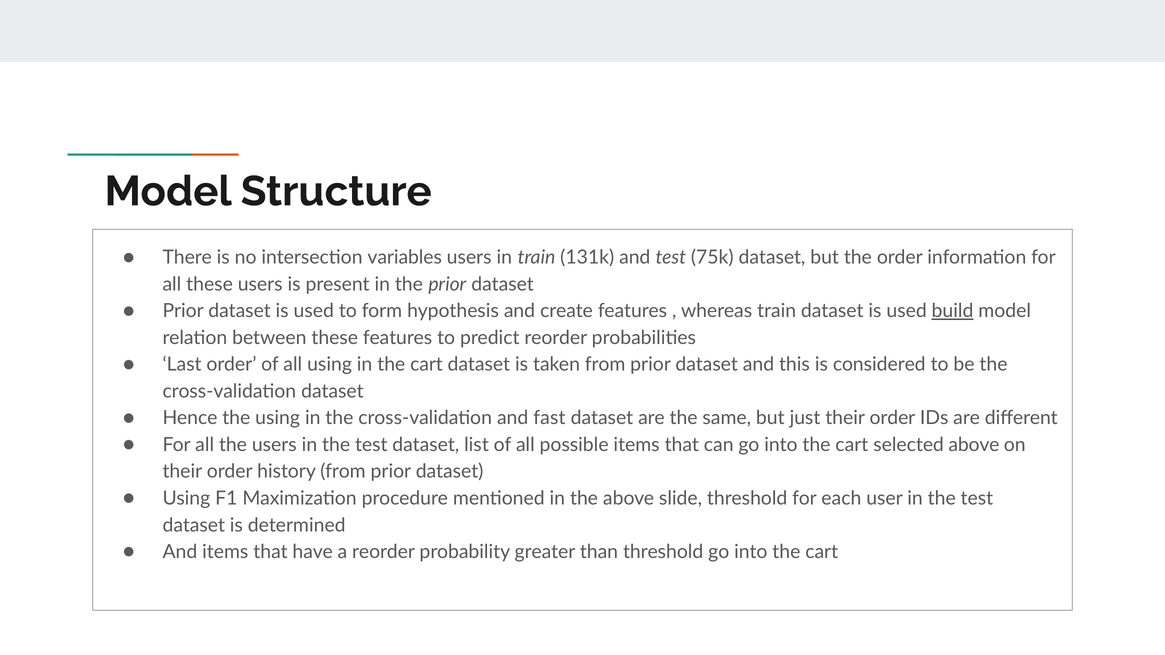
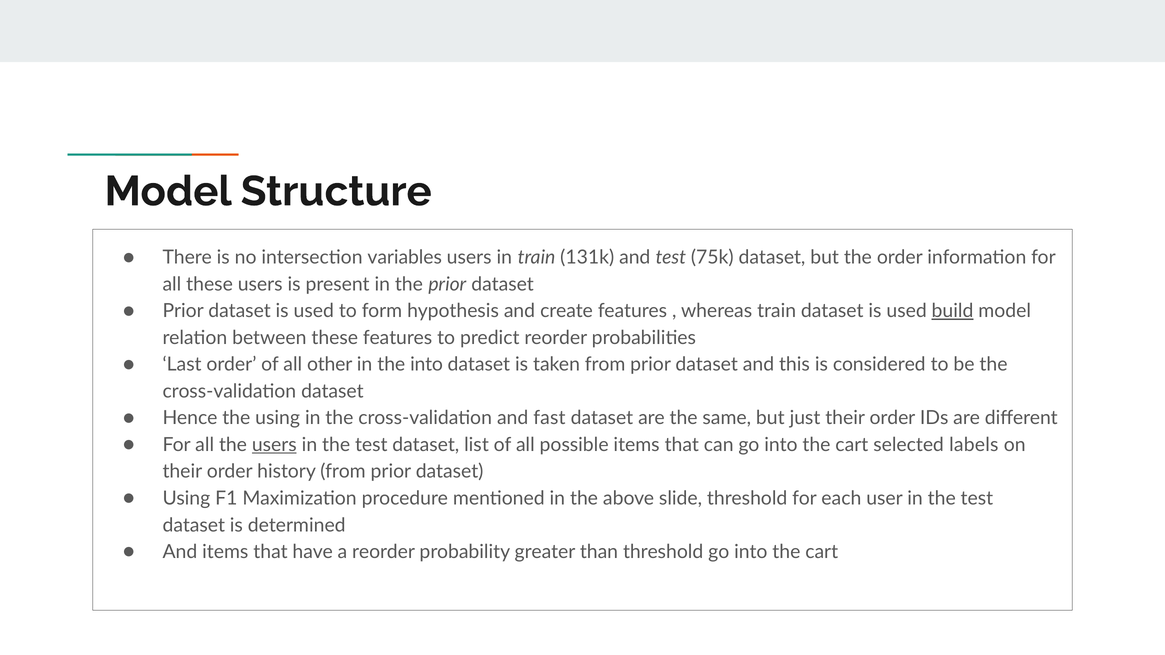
all using: using -> other
in the cart: cart -> into
users at (274, 445) underline: none -> present
selected above: above -> labels
